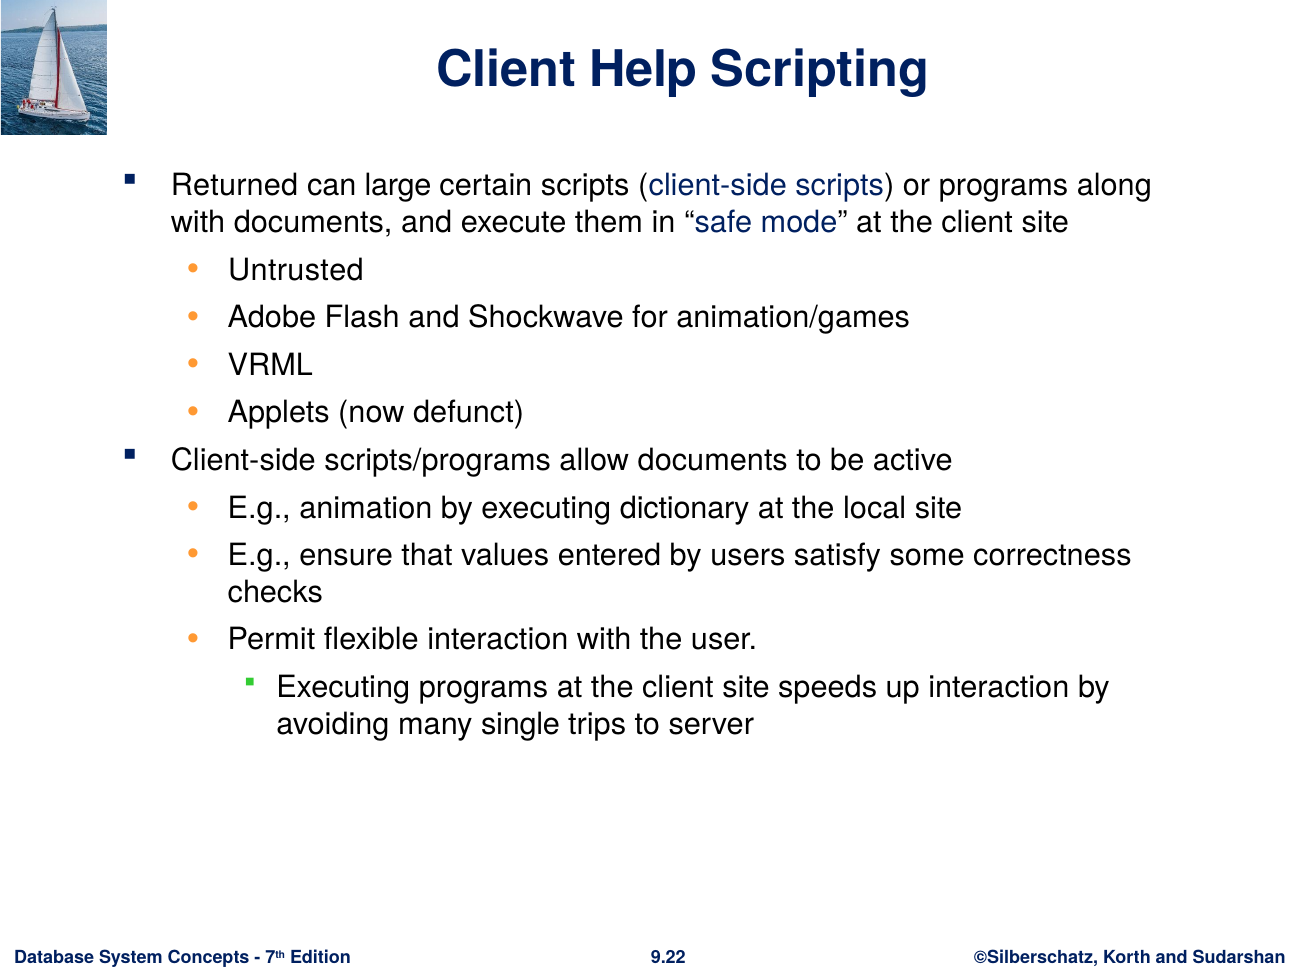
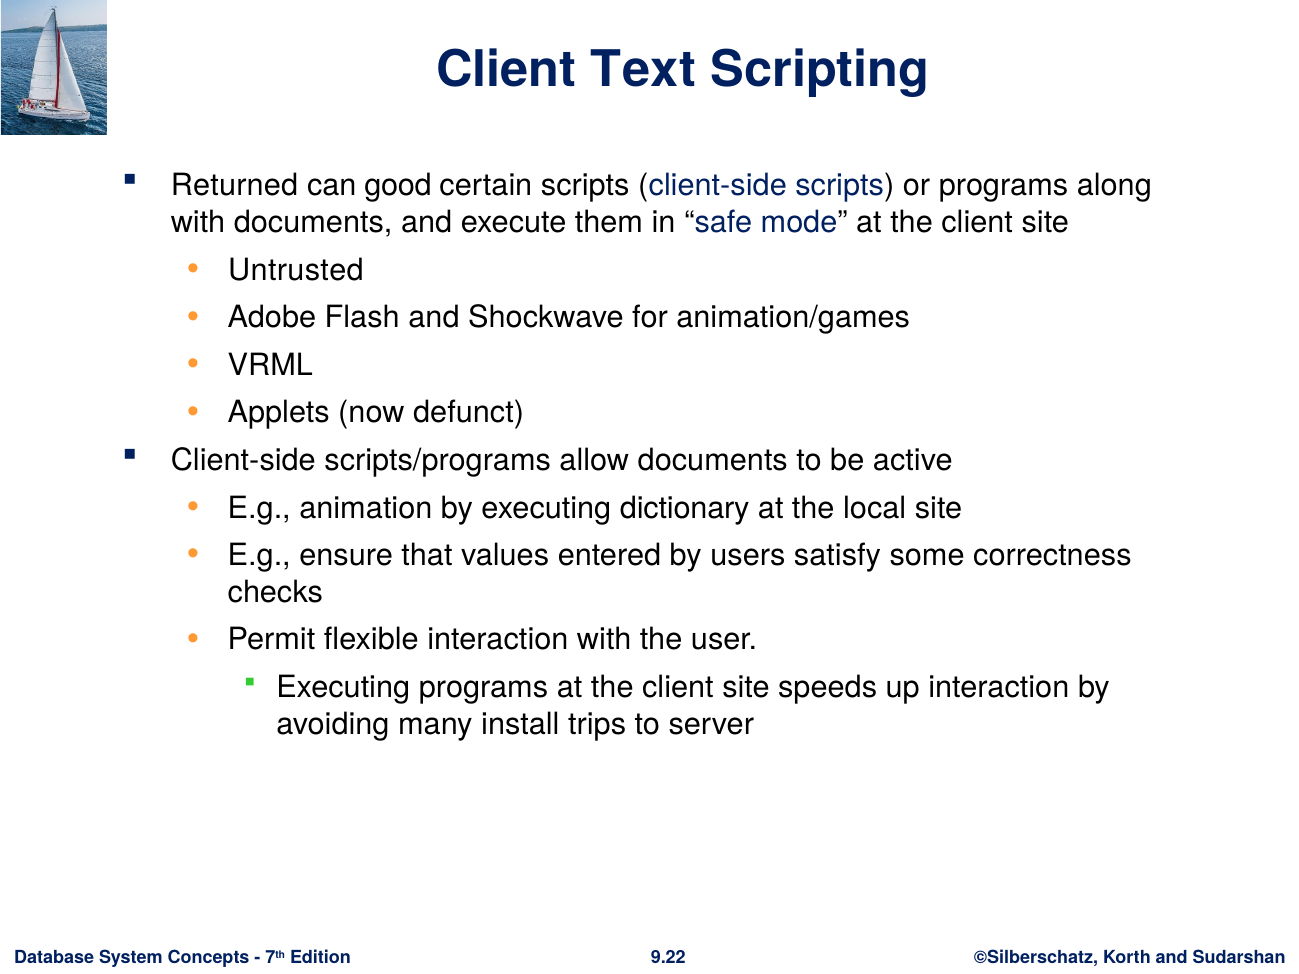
Help: Help -> Text
large: large -> good
single: single -> install
